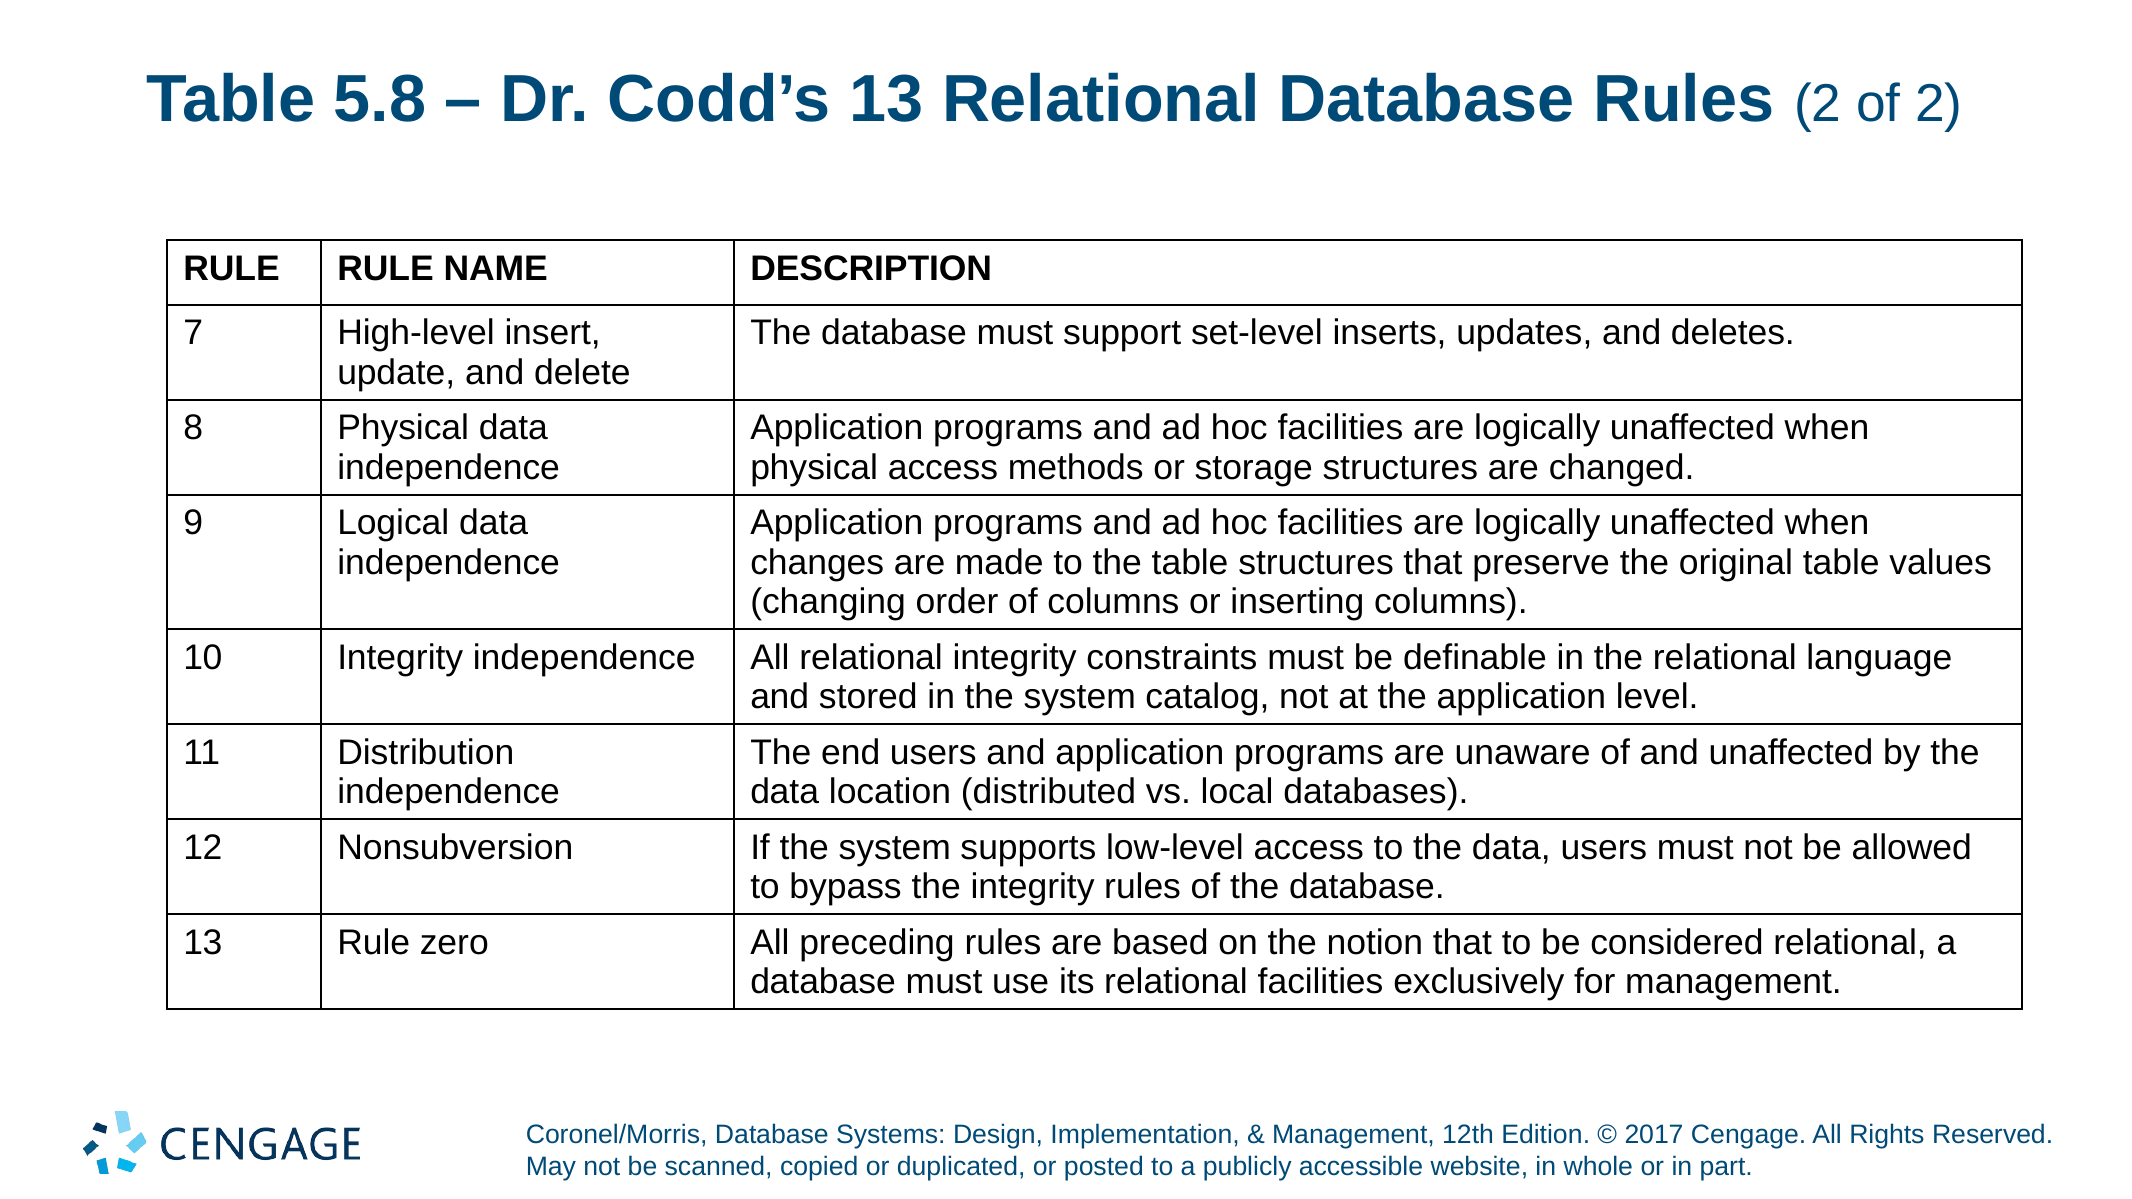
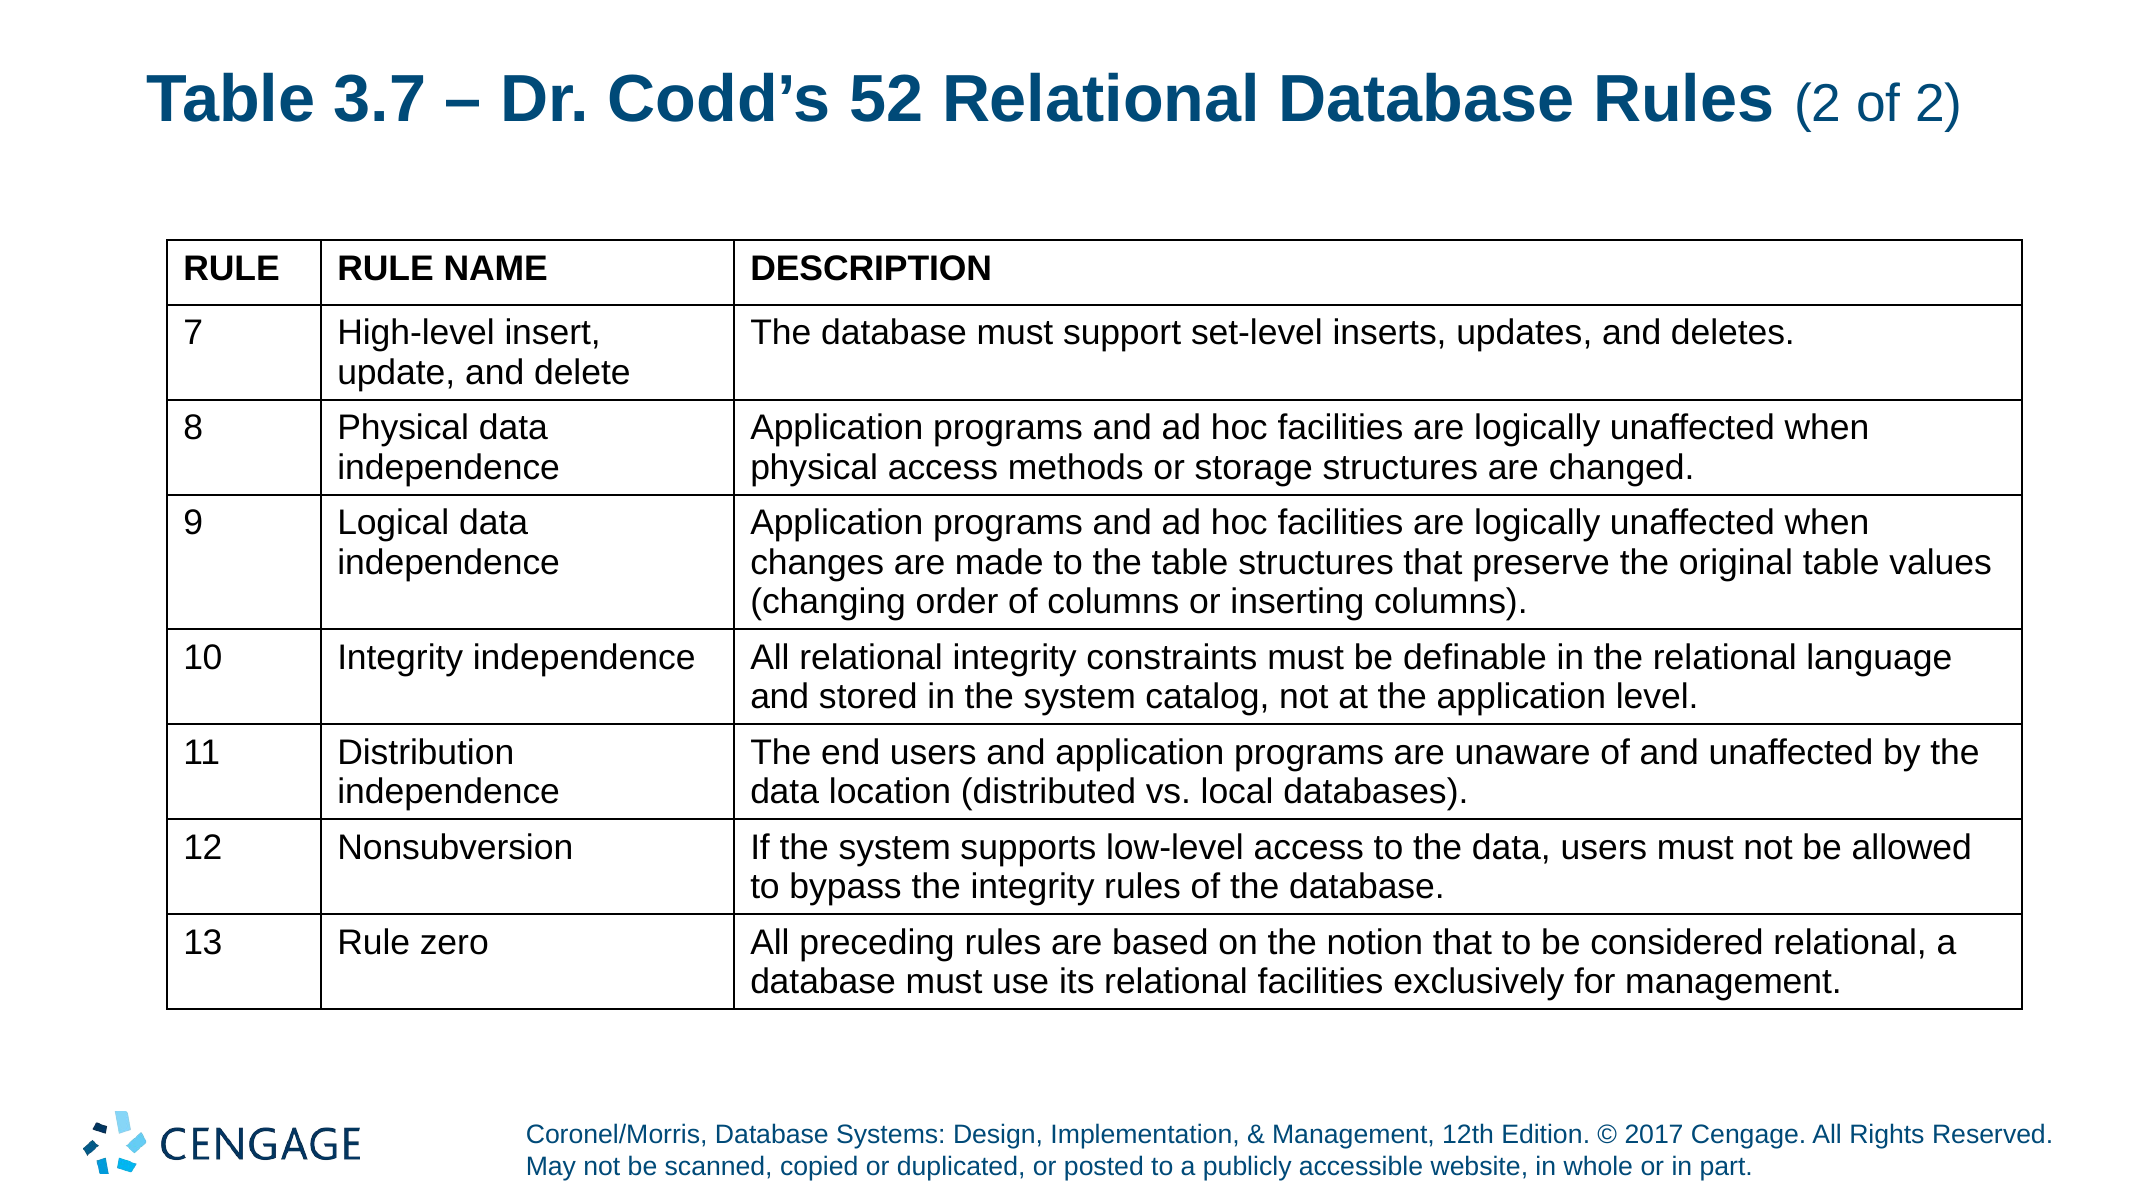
5.8: 5.8 -> 3.7
Codd’s 13: 13 -> 52
